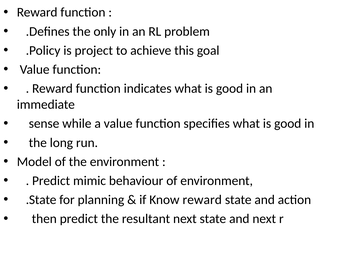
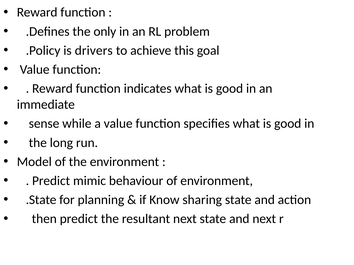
project: project -> drivers
Know reward: reward -> sharing
